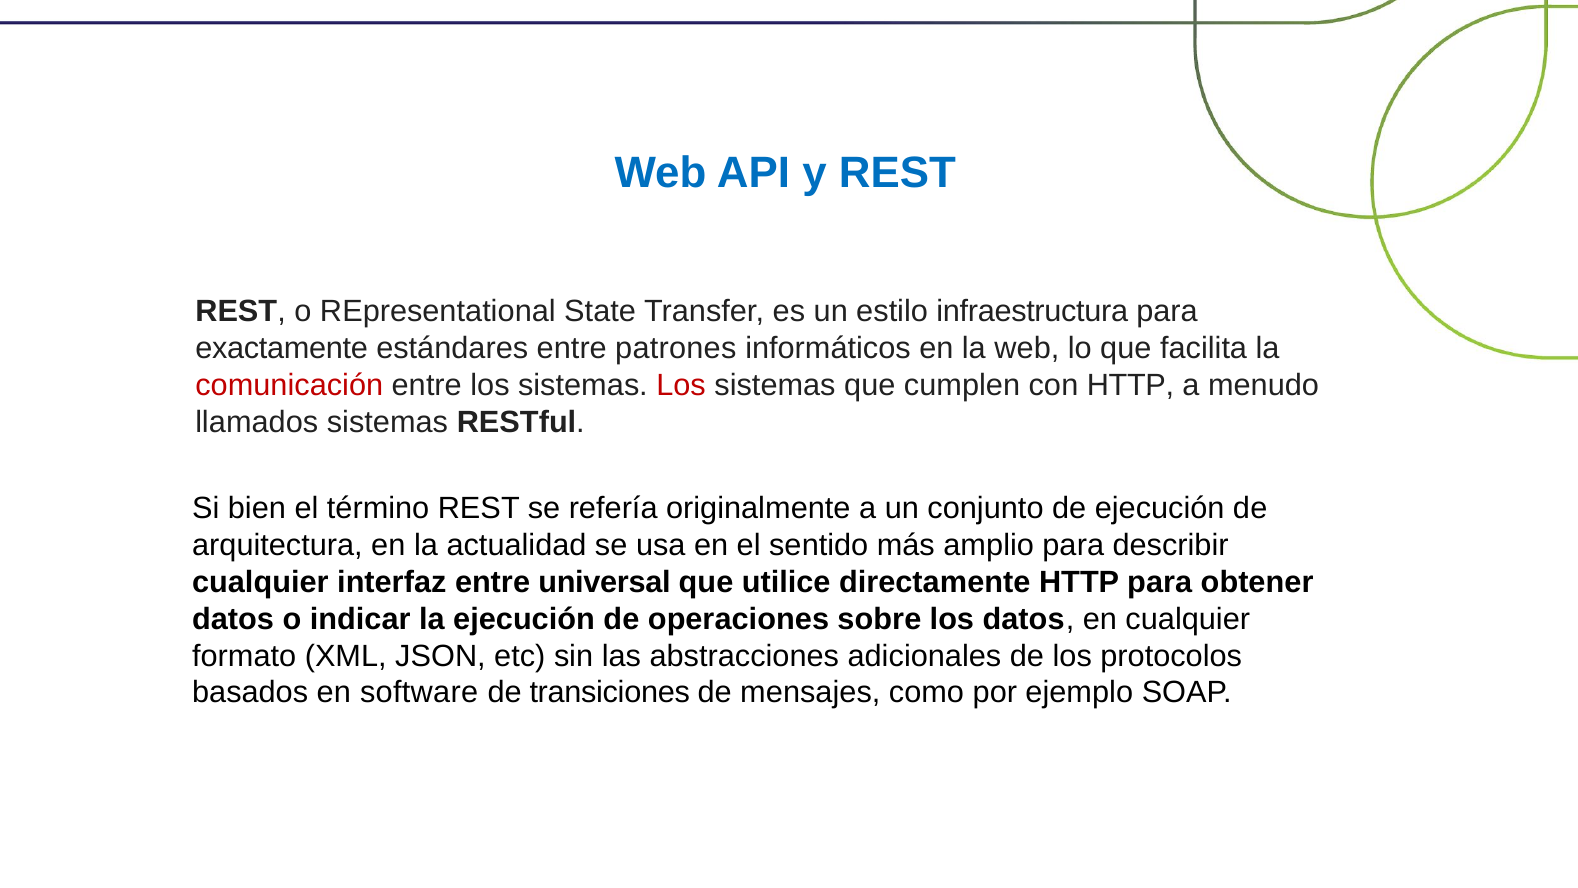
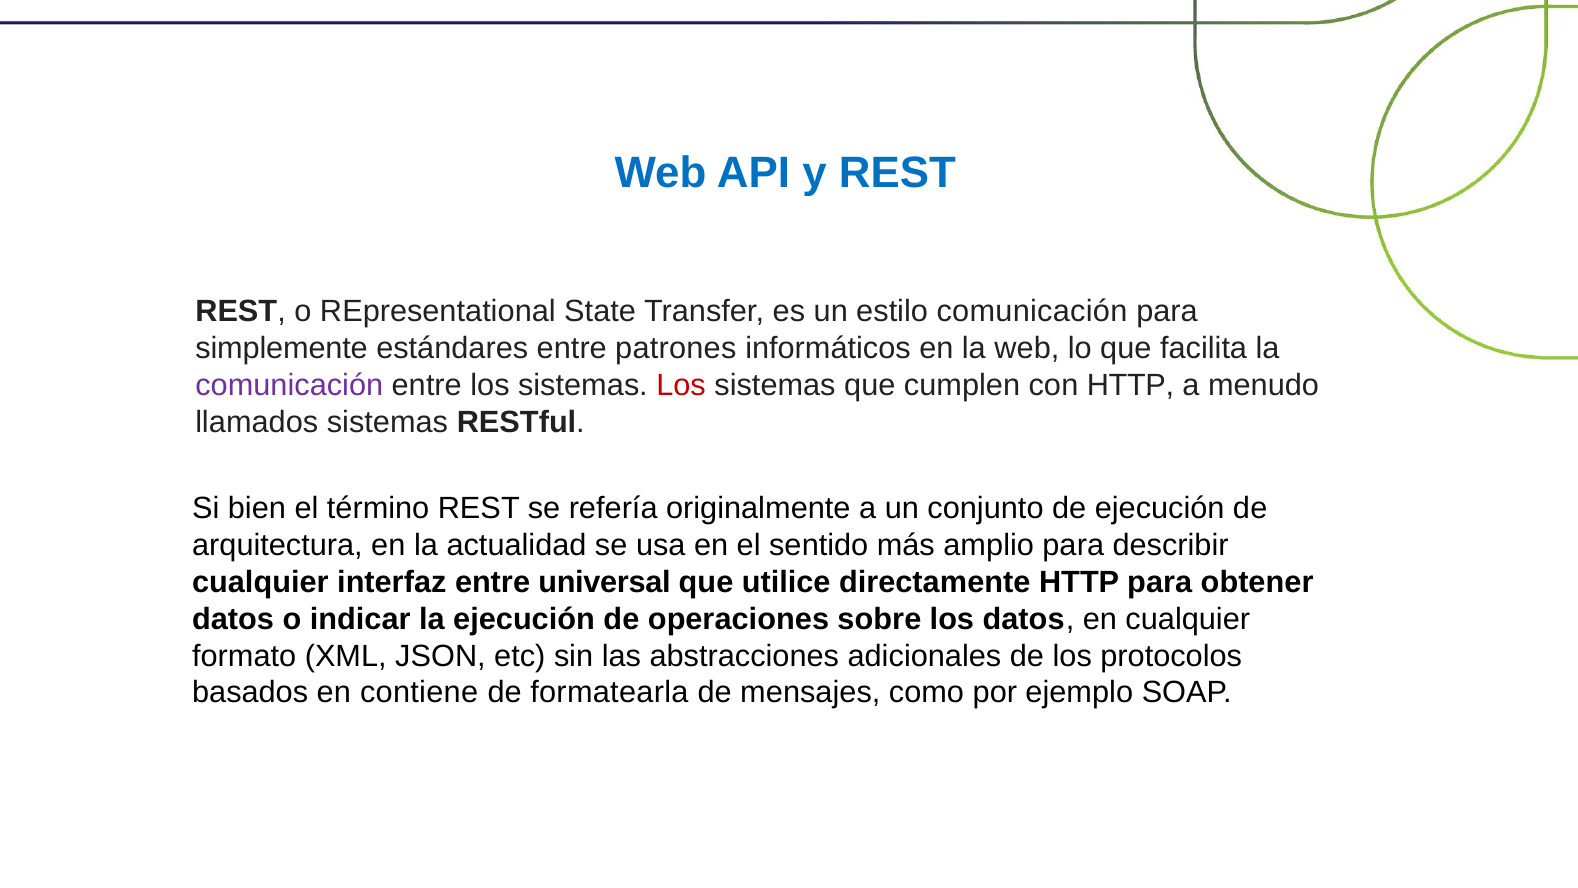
estilo infraestructura: infraestructura -> comunicación
exactamente: exactamente -> simplemente
comunicación at (289, 385) colour: red -> purple
software: software -> contiene
transiciones: transiciones -> formatearla
